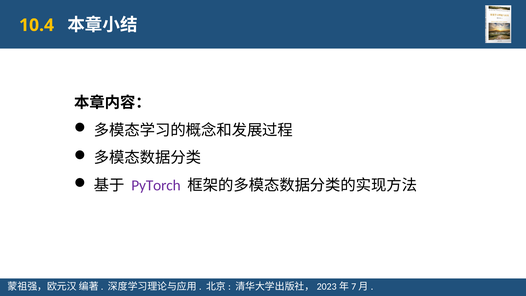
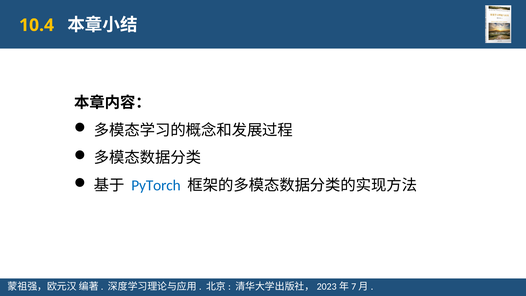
PyTorch colour: purple -> blue
